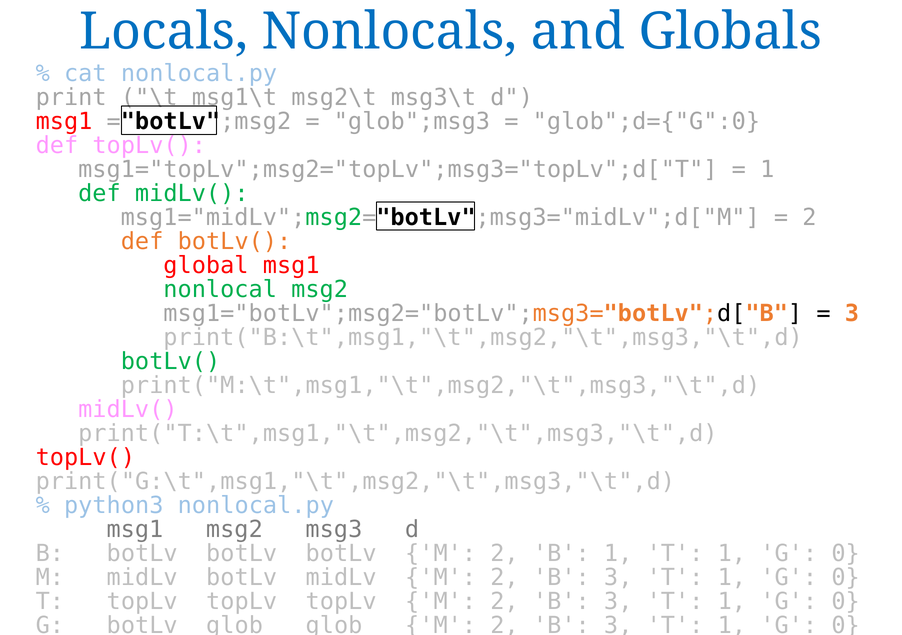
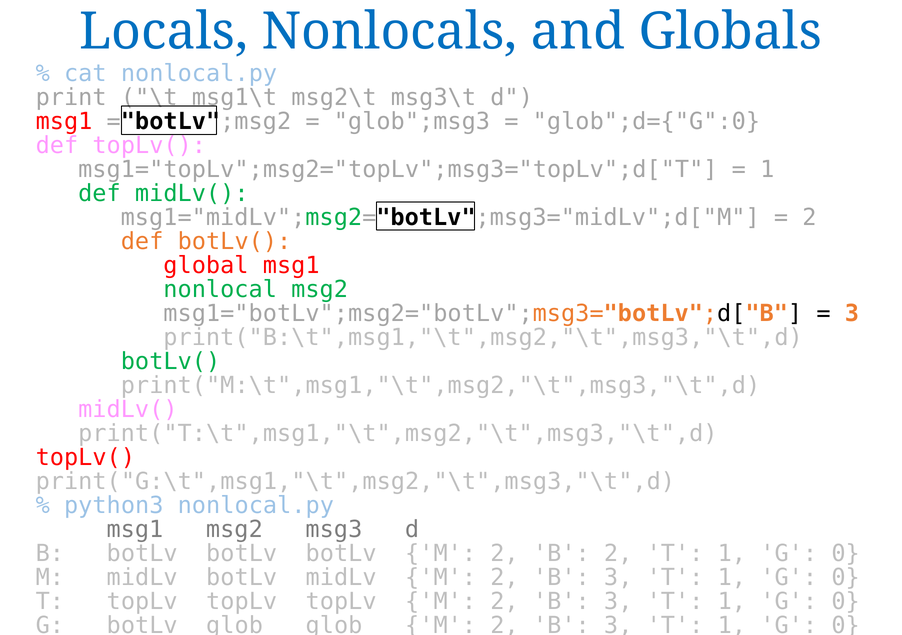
B 1: 1 -> 2
